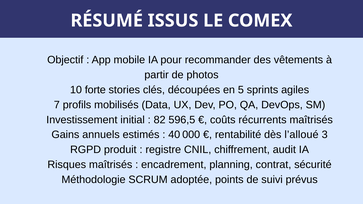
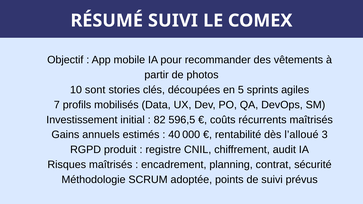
RÉSUMÉ ISSUS: ISSUS -> SUIVI
forte: forte -> sont
